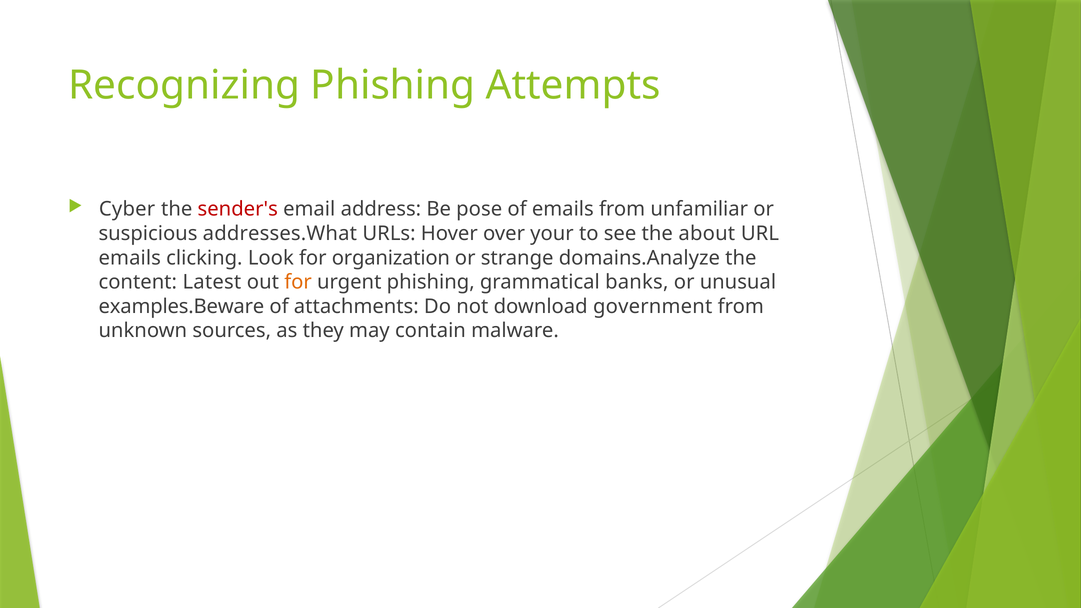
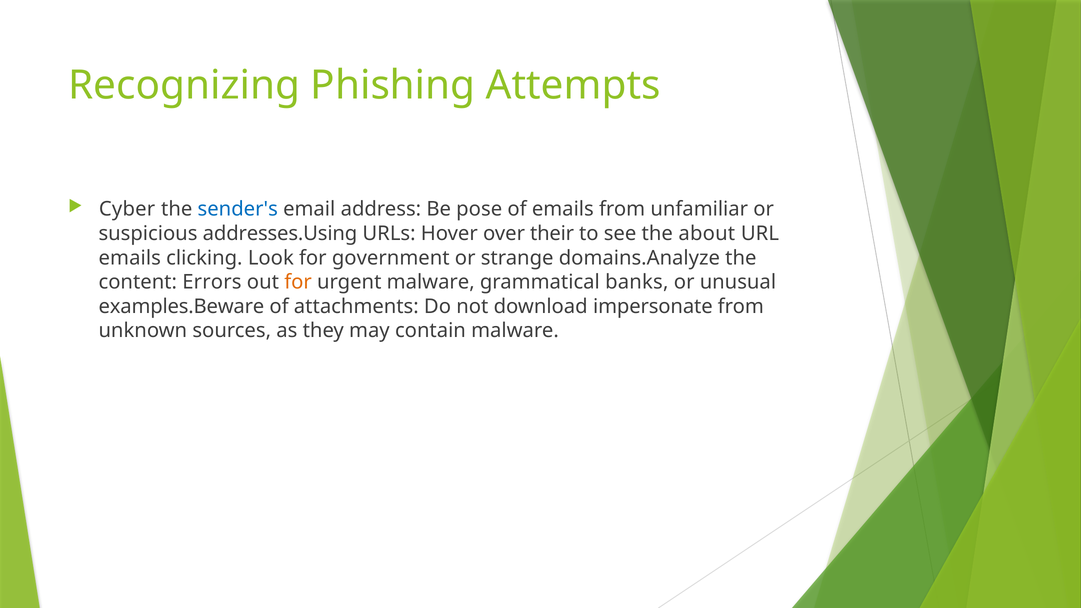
sender's colour: red -> blue
addresses.What: addresses.What -> addresses.Using
your: your -> their
organization: organization -> government
Latest: Latest -> Errors
urgent phishing: phishing -> malware
government: government -> impersonate
